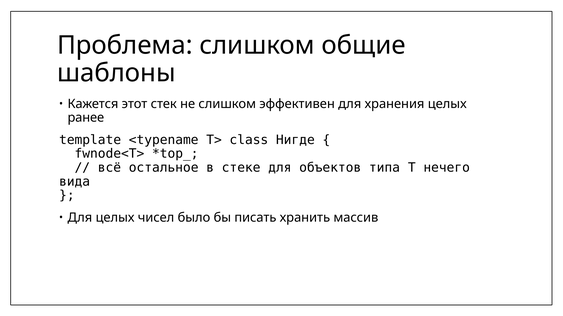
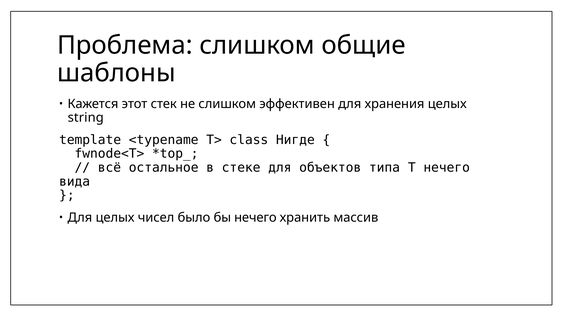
ранее: ранее -> string
бы писать: писать -> нечего
